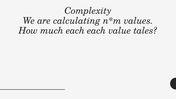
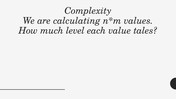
much each: each -> level
